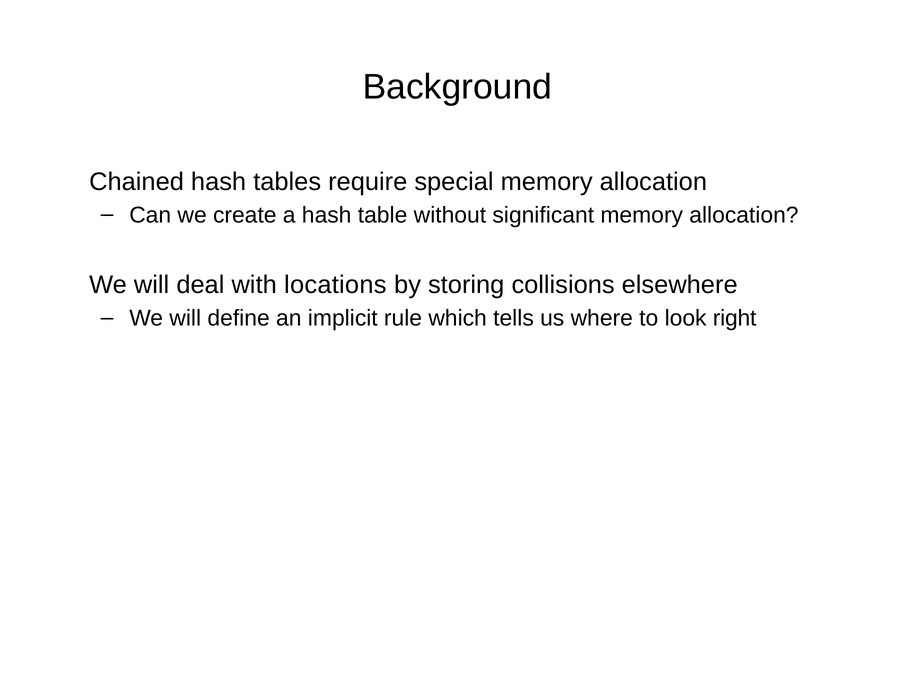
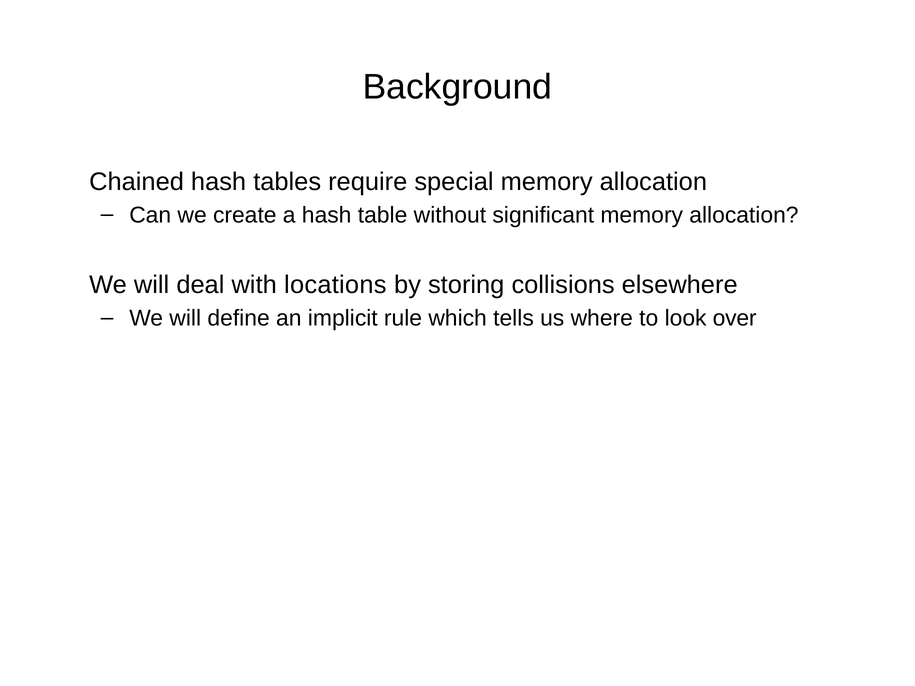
right: right -> over
